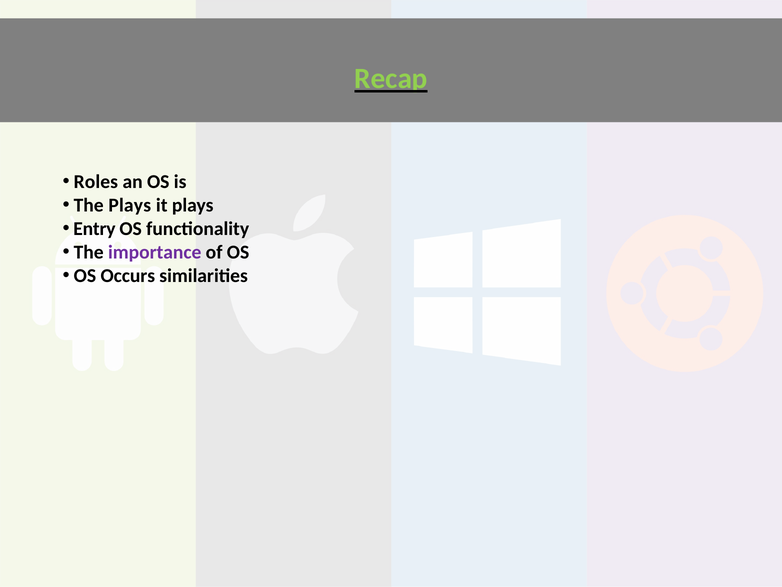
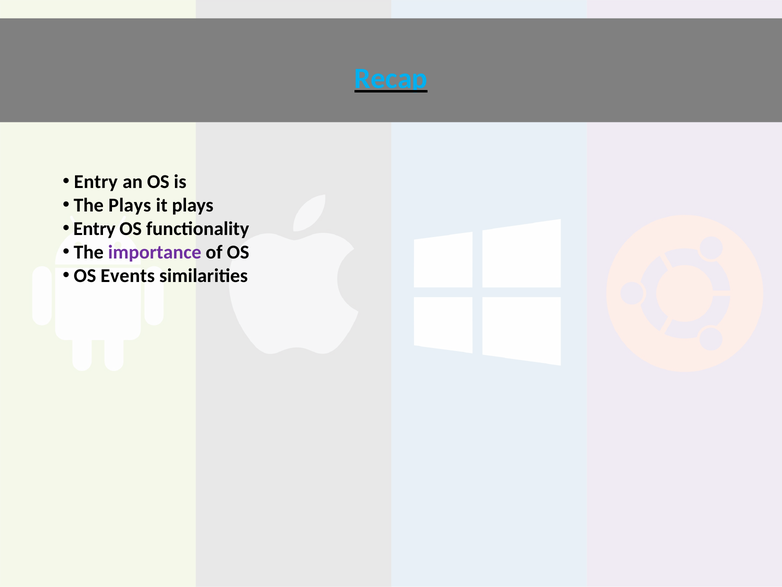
Recap colour: light green -> light blue
Roles at (96, 182): Roles -> Entry
Occurs: Occurs -> Events
